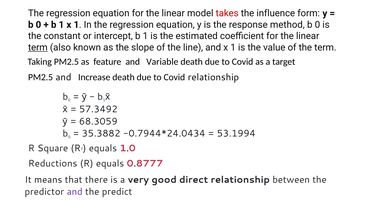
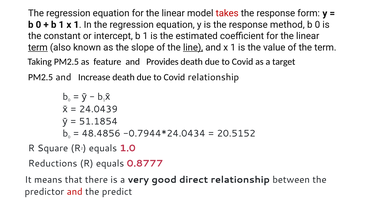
influence at (276, 13): influence -> response
line underline: none -> present
Variable: Variable -> Provides
57.3492: 57.3492 -> 24.0439
68.3059: 68.3059 -> 51.1854
35.3882: 35.3882 -> 48.4856
53.1994: 53.1994 -> 20.5152
and at (75, 191) colour: purple -> red
